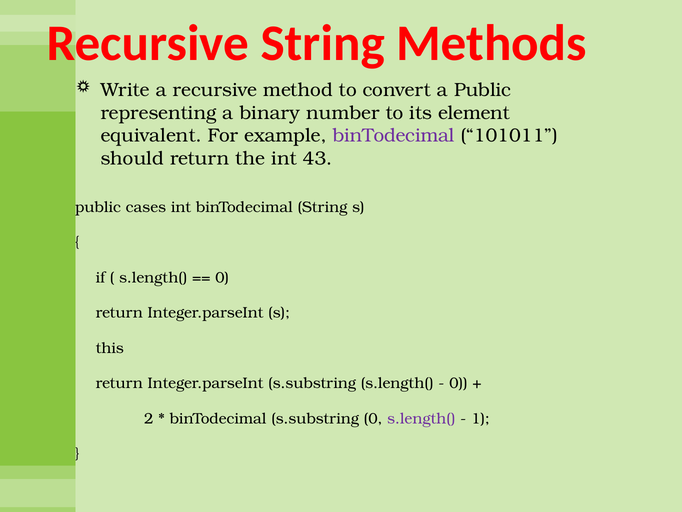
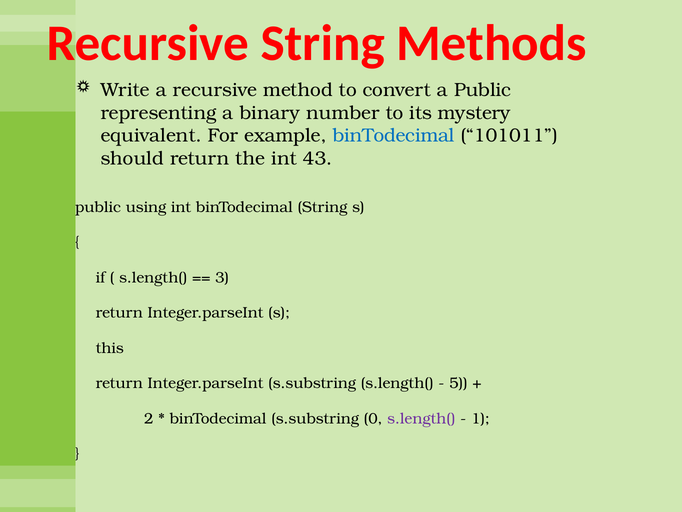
element: element -> mystery
binTodecimal at (394, 136) colour: purple -> blue
cases: cases -> using
0 at (222, 277): 0 -> 3
0 at (458, 383): 0 -> 5
